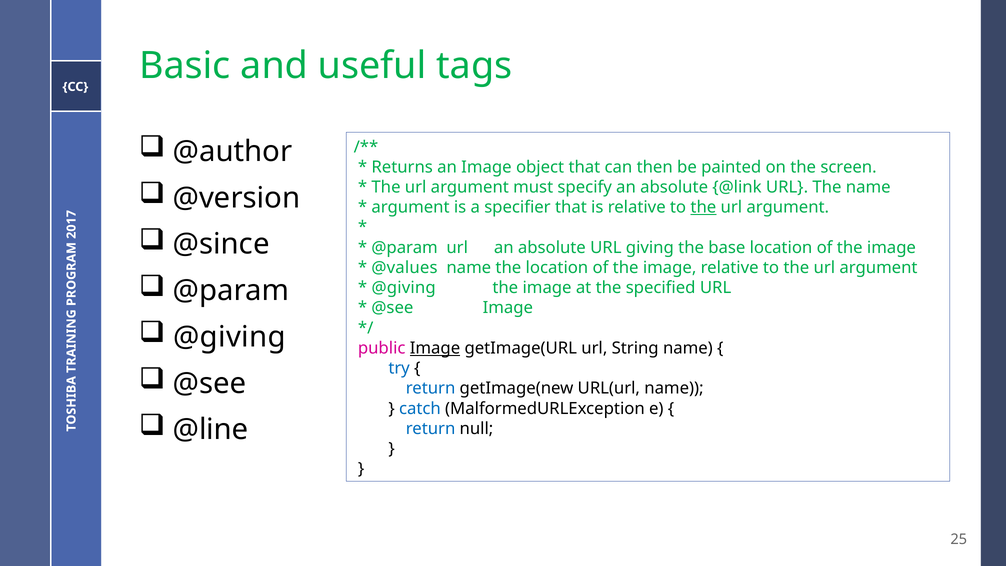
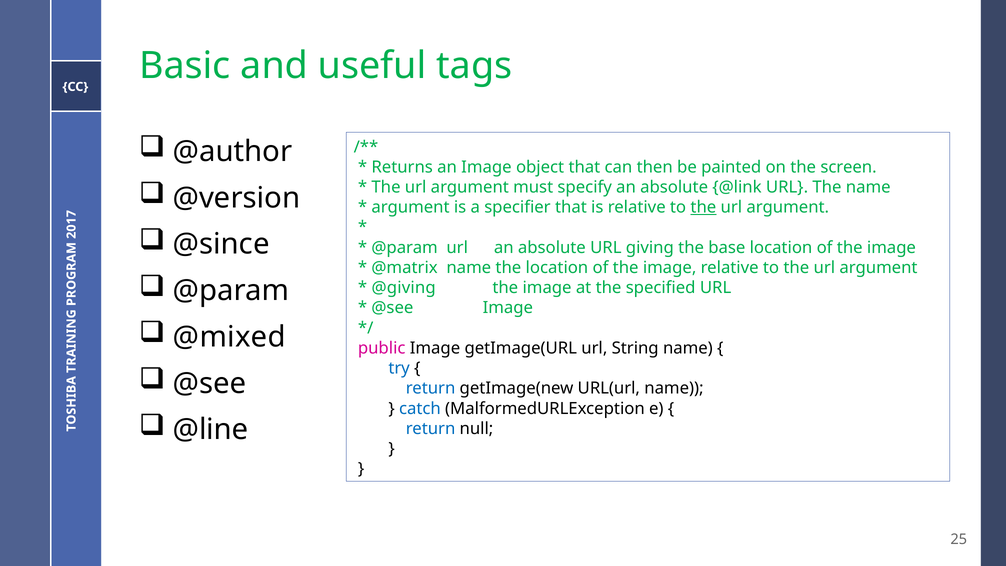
@values: @values -> @matrix
@giving at (229, 337): @giving -> @mixed
Image at (435, 348) underline: present -> none
